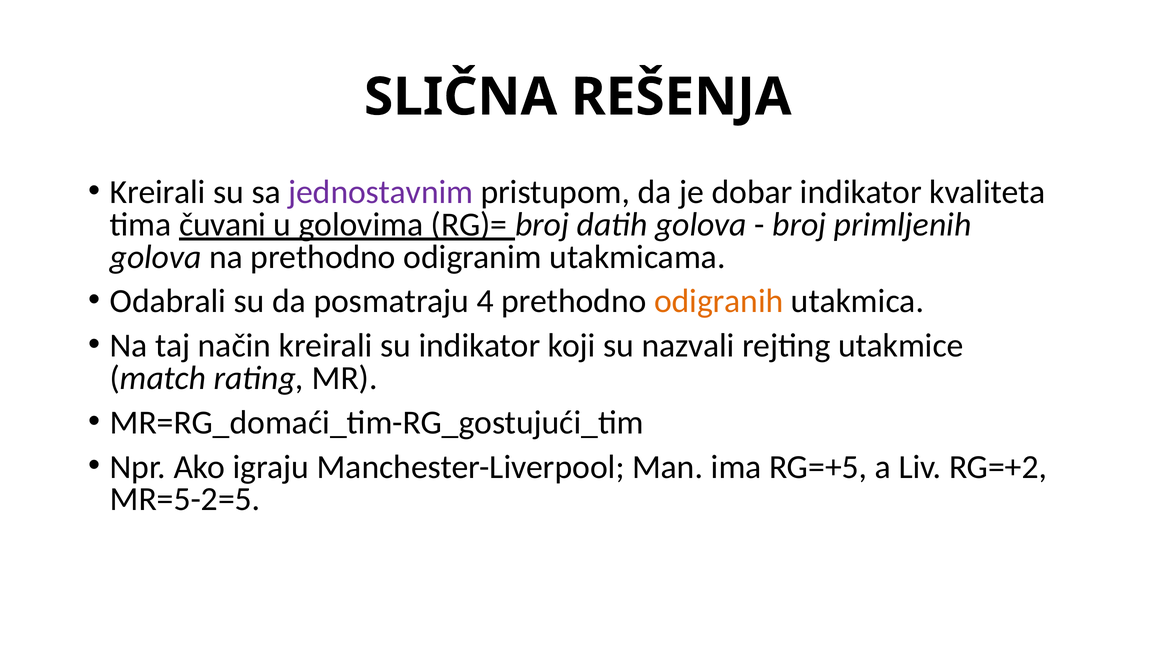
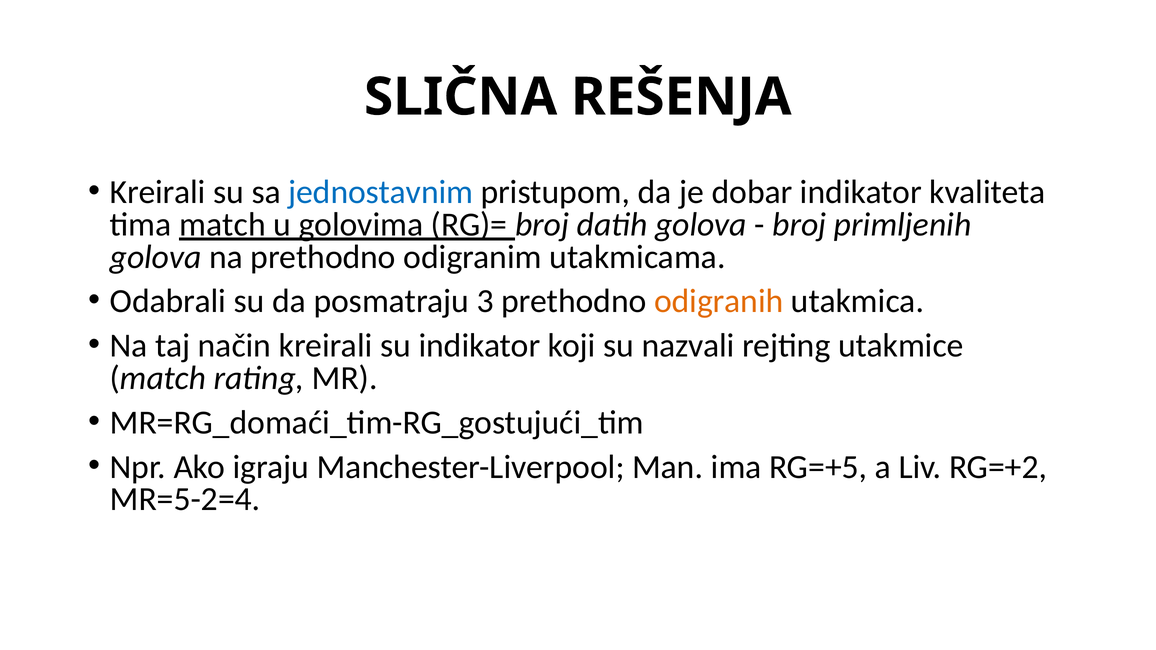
jednostavnim colour: purple -> blue
tima čuvani: čuvani -> match
4: 4 -> 3
MR=5-2=5: MR=5-2=5 -> MR=5-2=4
